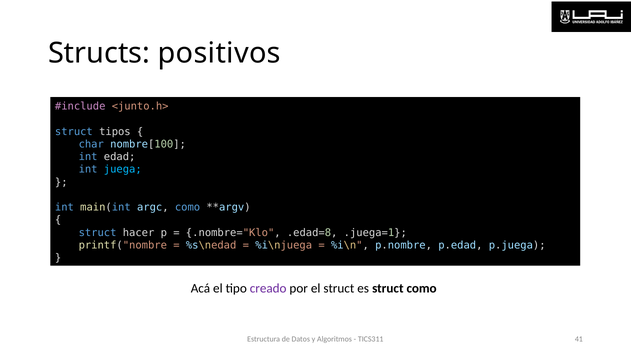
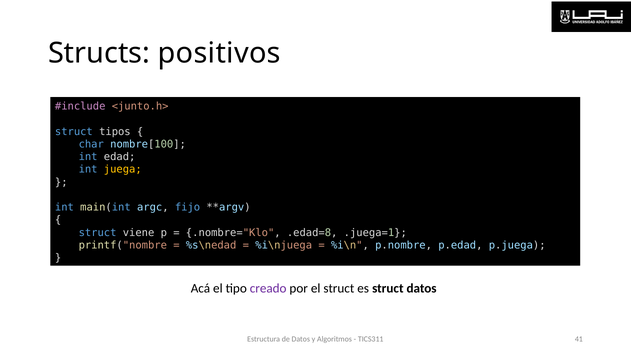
juega colour: light blue -> yellow
argc como: como -> fijo
hacer: hacer -> viene
struct como: como -> datos
